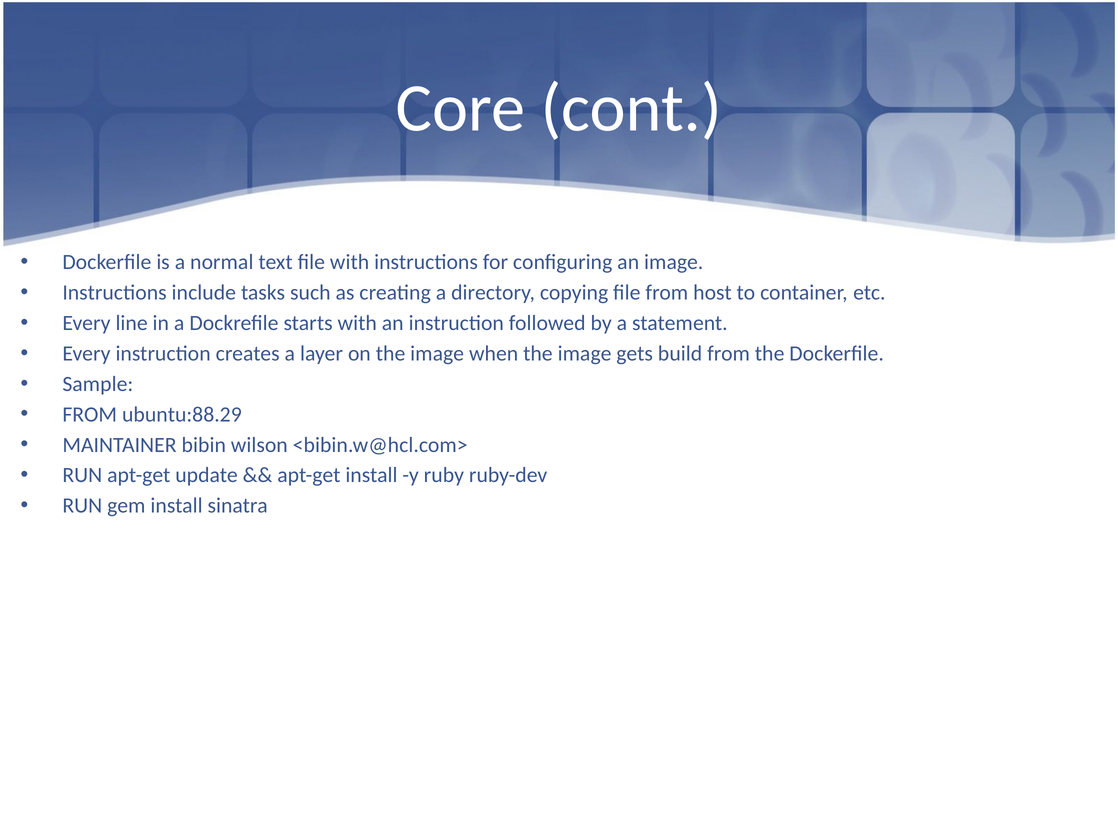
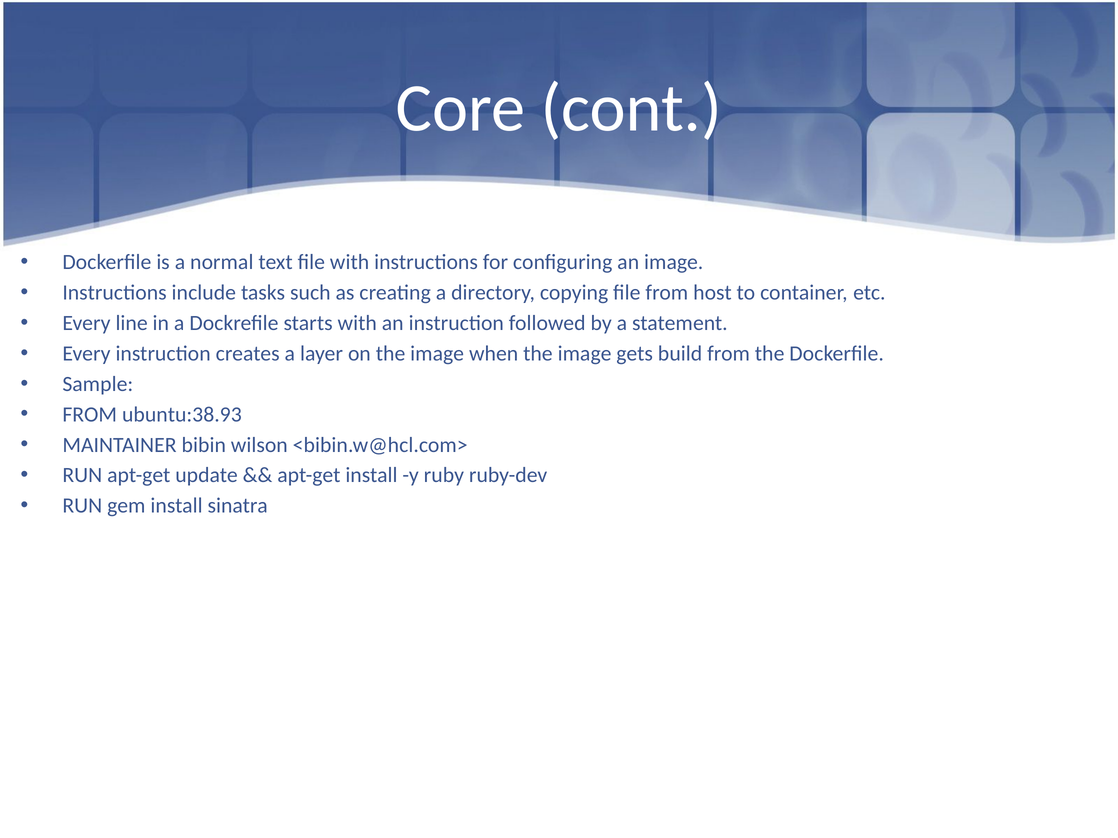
ubuntu:88.29: ubuntu:88.29 -> ubuntu:38.93
